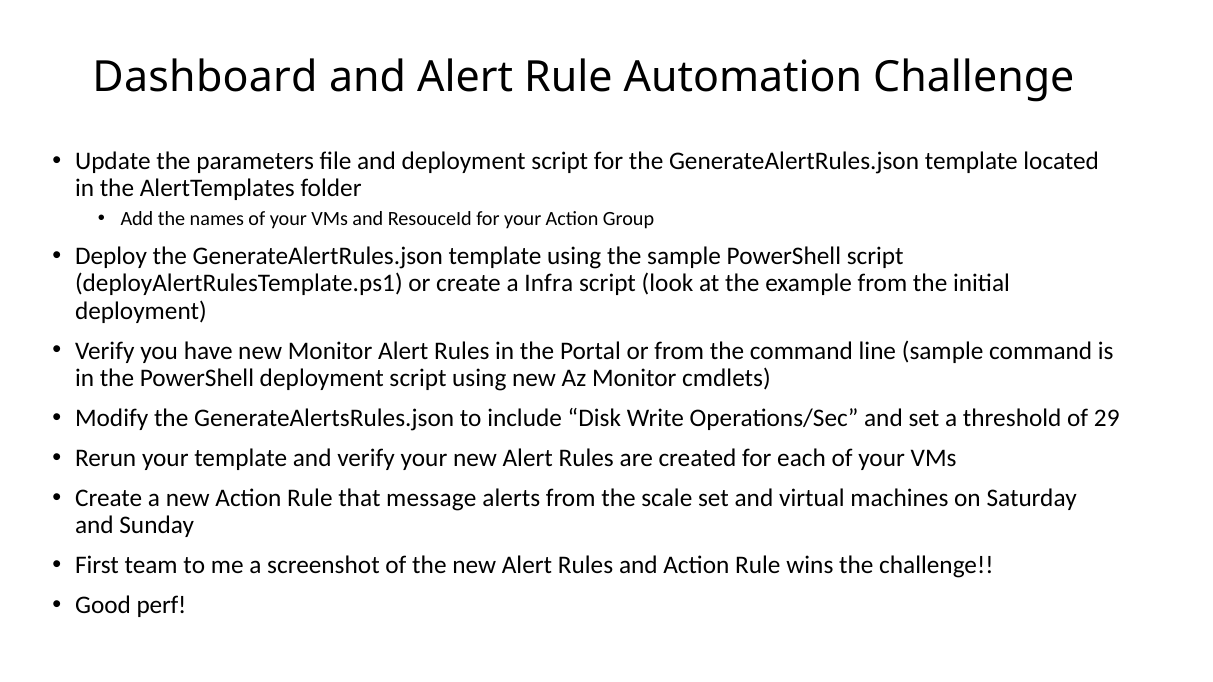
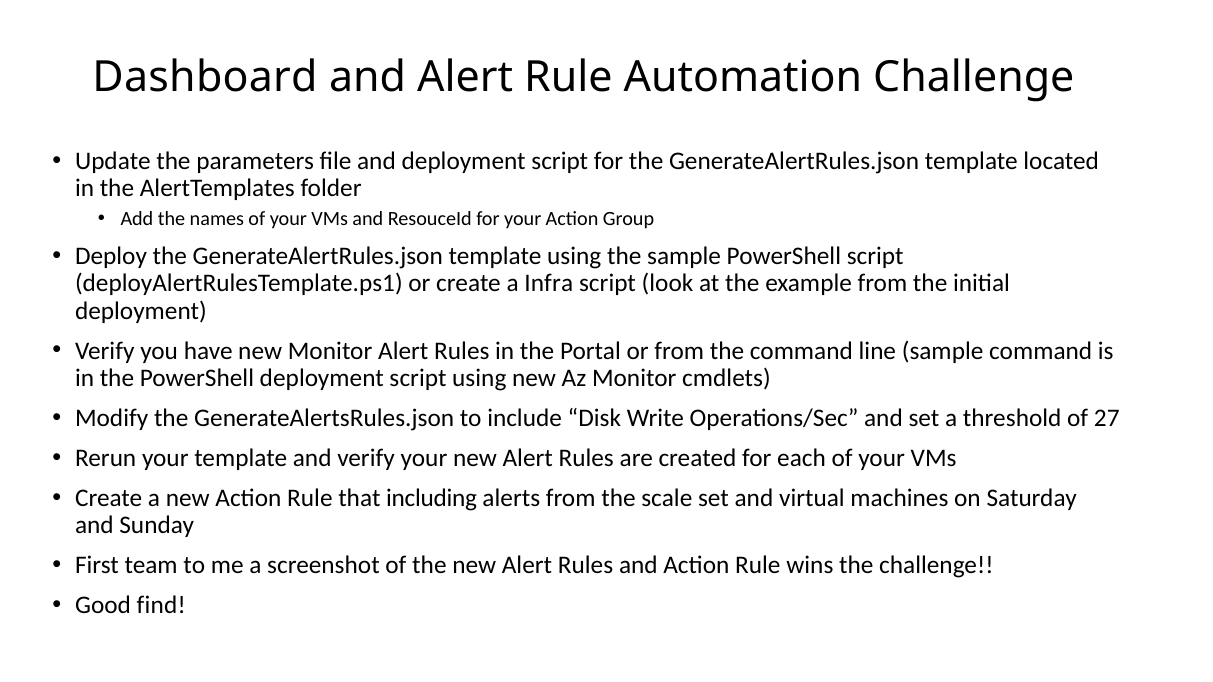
29: 29 -> 27
message: message -> including
perf: perf -> find
